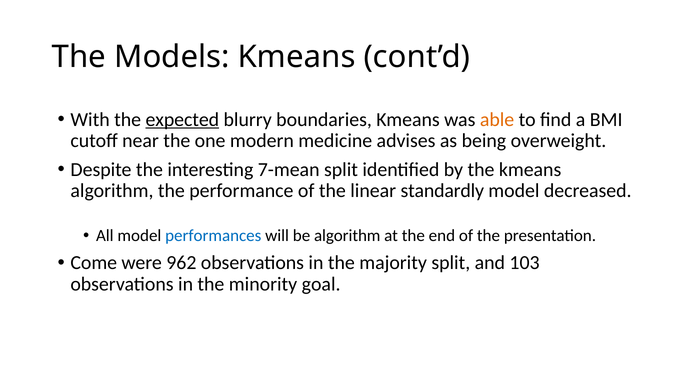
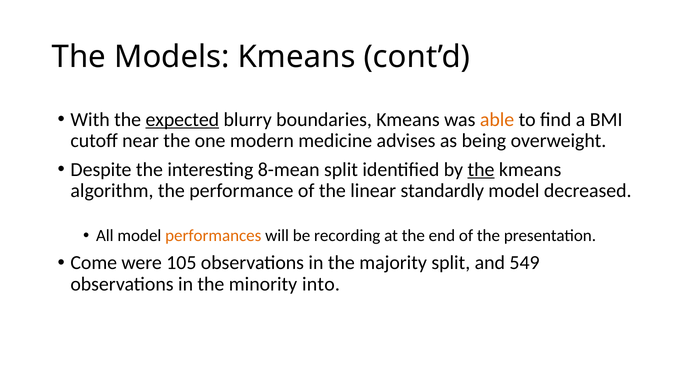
7-mean: 7-mean -> 8-mean
the at (481, 169) underline: none -> present
performances colour: blue -> orange
be algorithm: algorithm -> recording
962: 962 -> 105
103: 103 -> 549
goal: goal -> into
